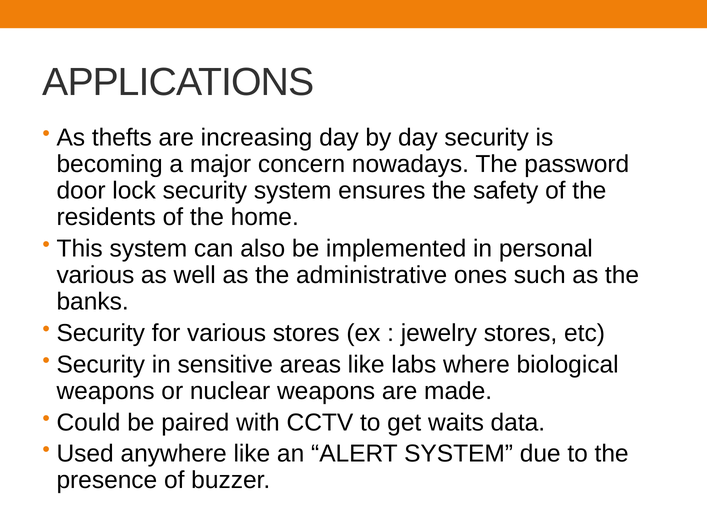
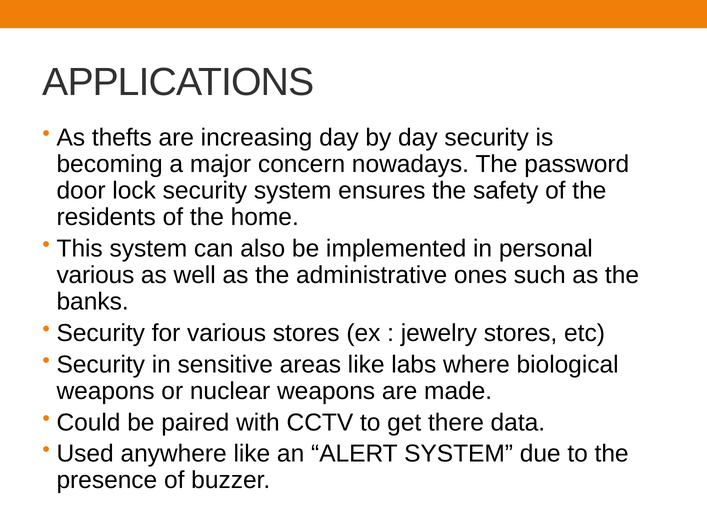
waits: waits -> there
